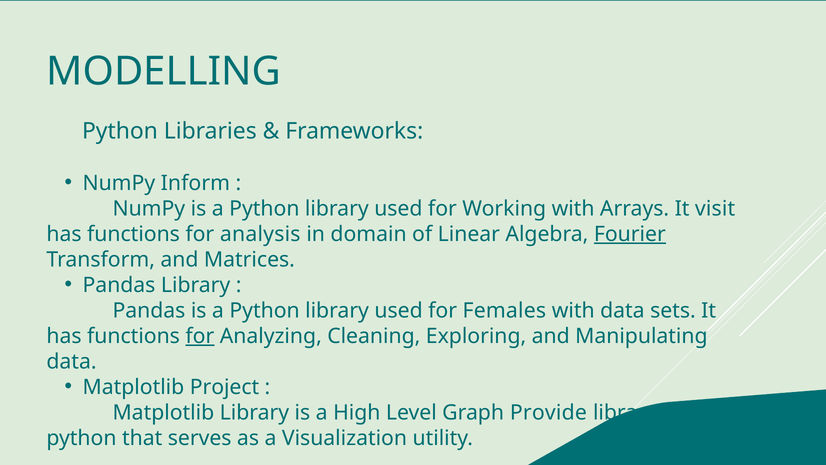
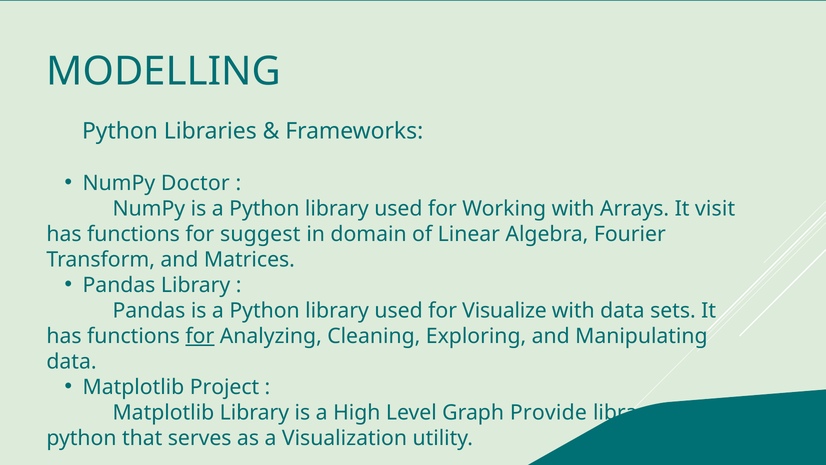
Inform: Inform -> Doctor
analysis: analysis -> suggest
Fourier underline: present -> none
Females: Females -> Visualize
